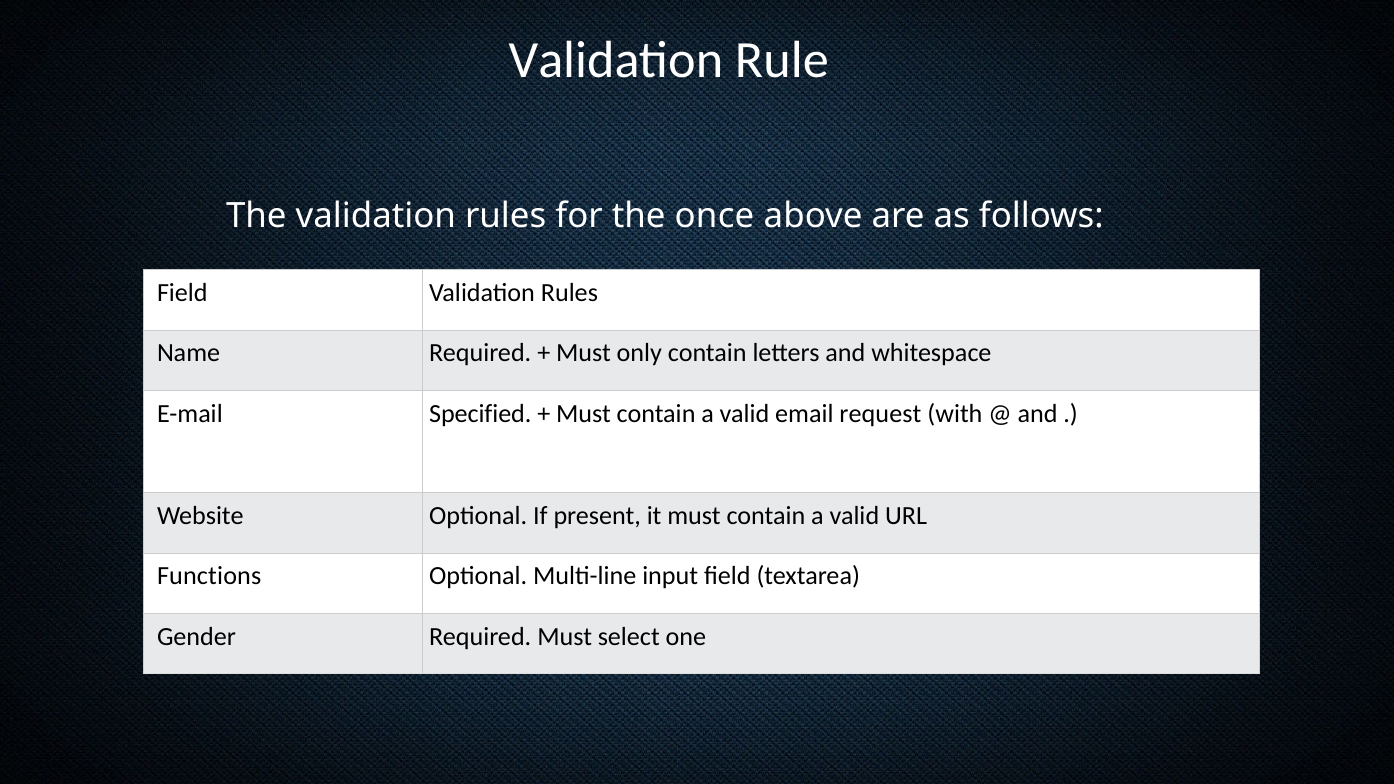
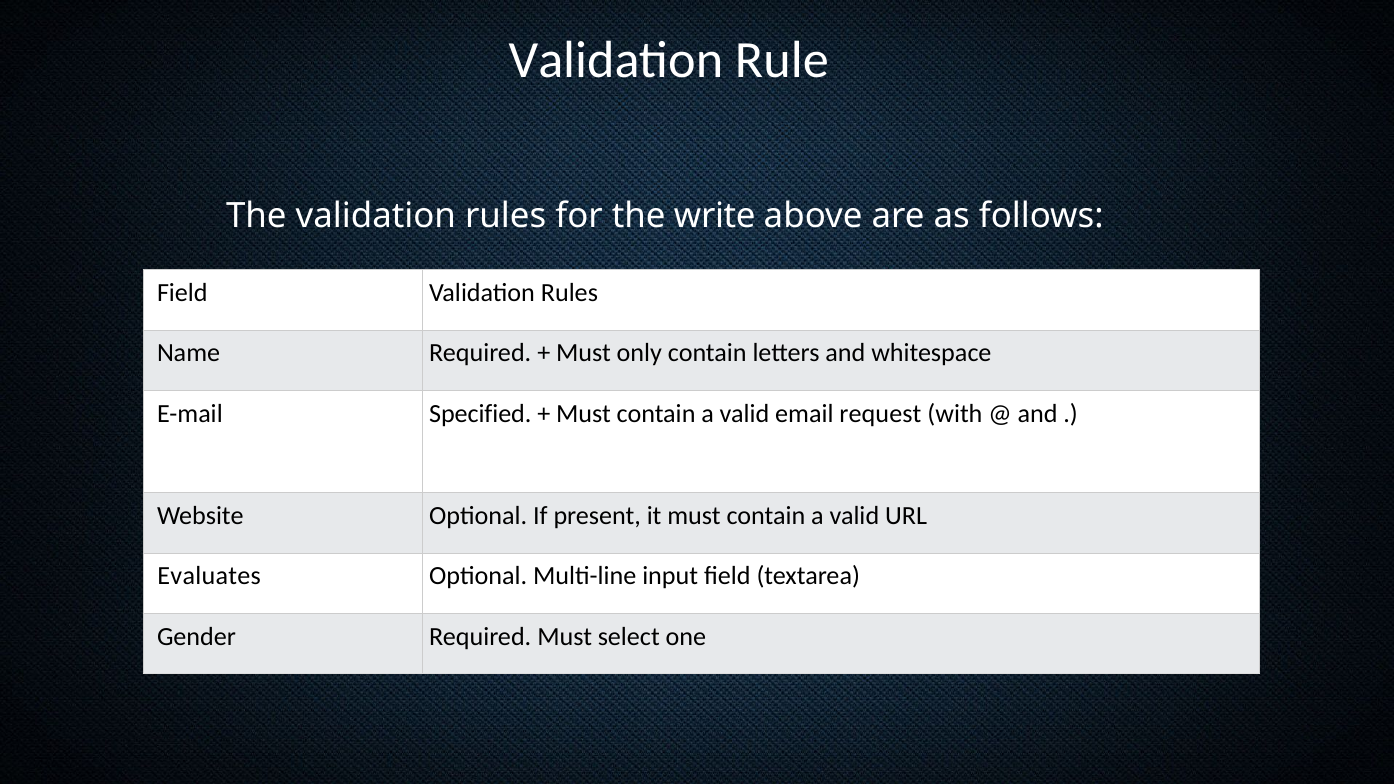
once: once -> write
Functions: Functions -> Evaluates
